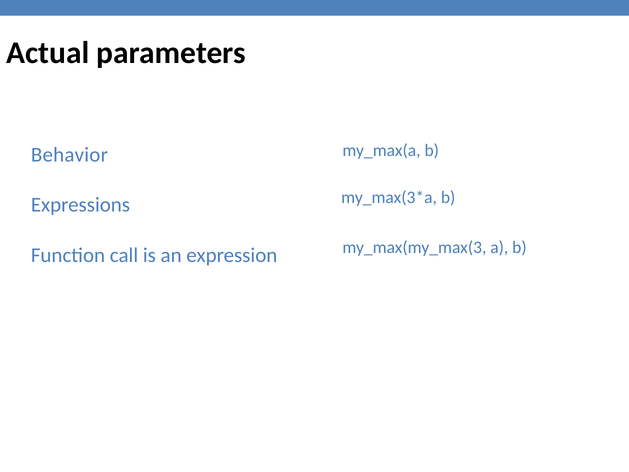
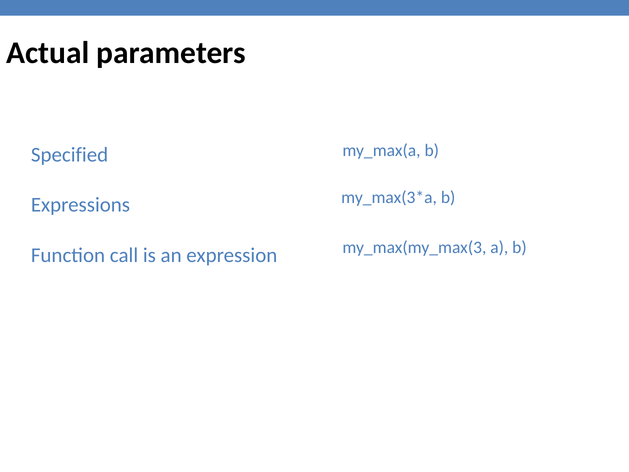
Behavior: Behavior -> Specified
